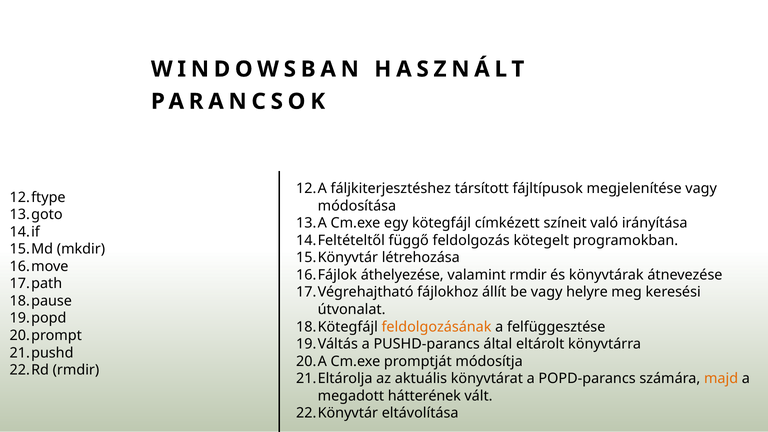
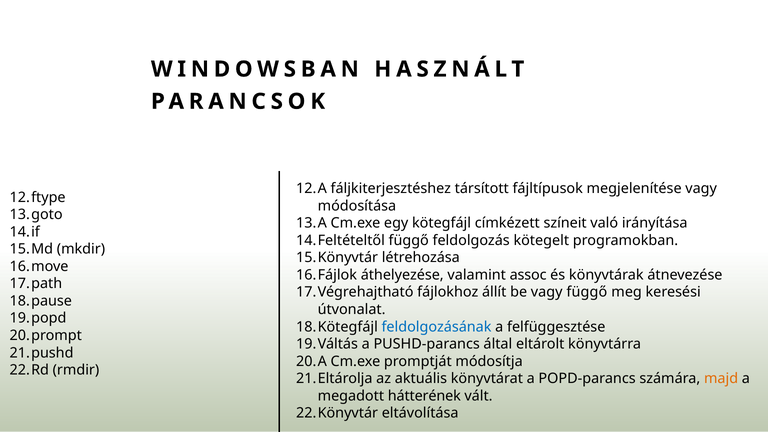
valamint rmdir: rmdir -> assoc
vagy helyre: helyre -> függő
feldolgozásának colour: orange -> blue
